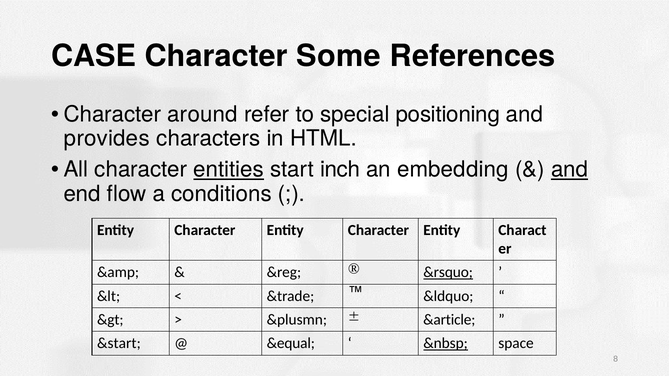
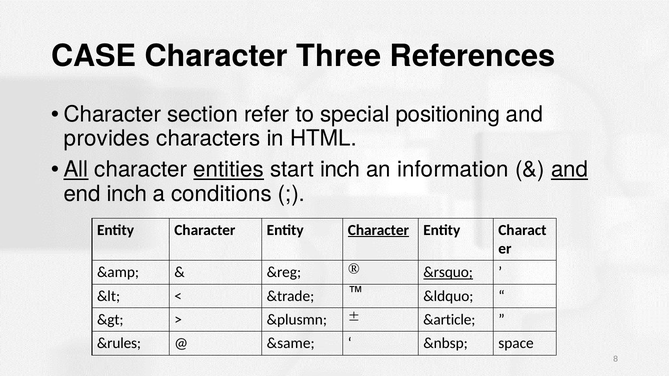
Some: Some -> Three
around: around -> section
All underline: none -> present
embedding: embedding -> information
end flow: flow -> inch
Character at (378, 230) underline: none -> present
&start: &start -> &rules
&equal: &equal -> &same
&nbsp underline: present -> none
